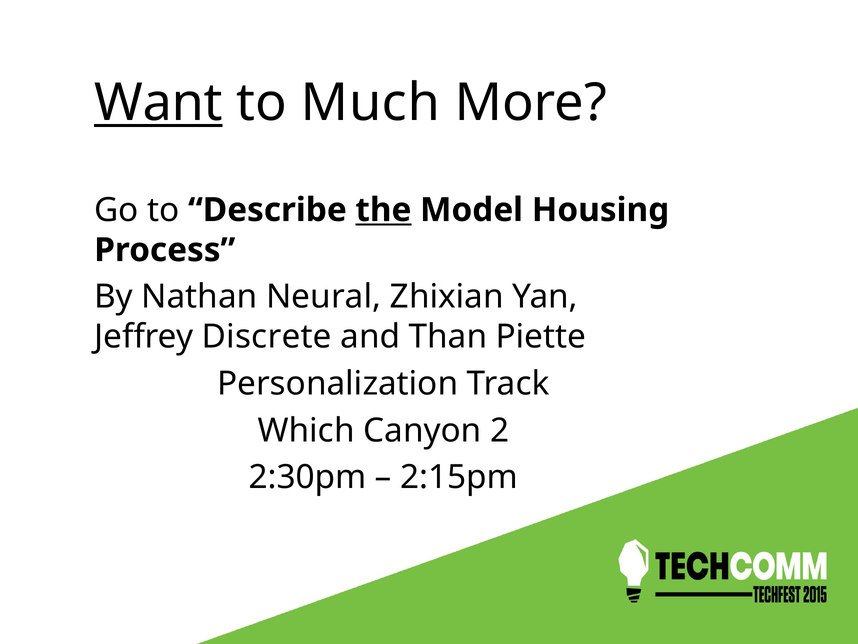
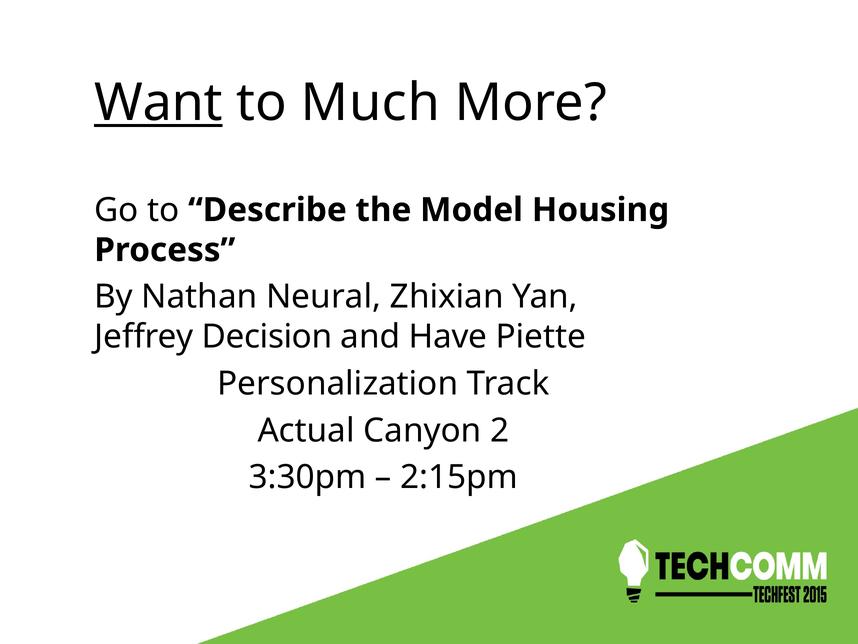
the underline: present -> none
Discrete: Discrete -> Decision
Than: Than -> Have
Which: Which -> Actual
2:30pm: 2:30pm -> 3:30pm
